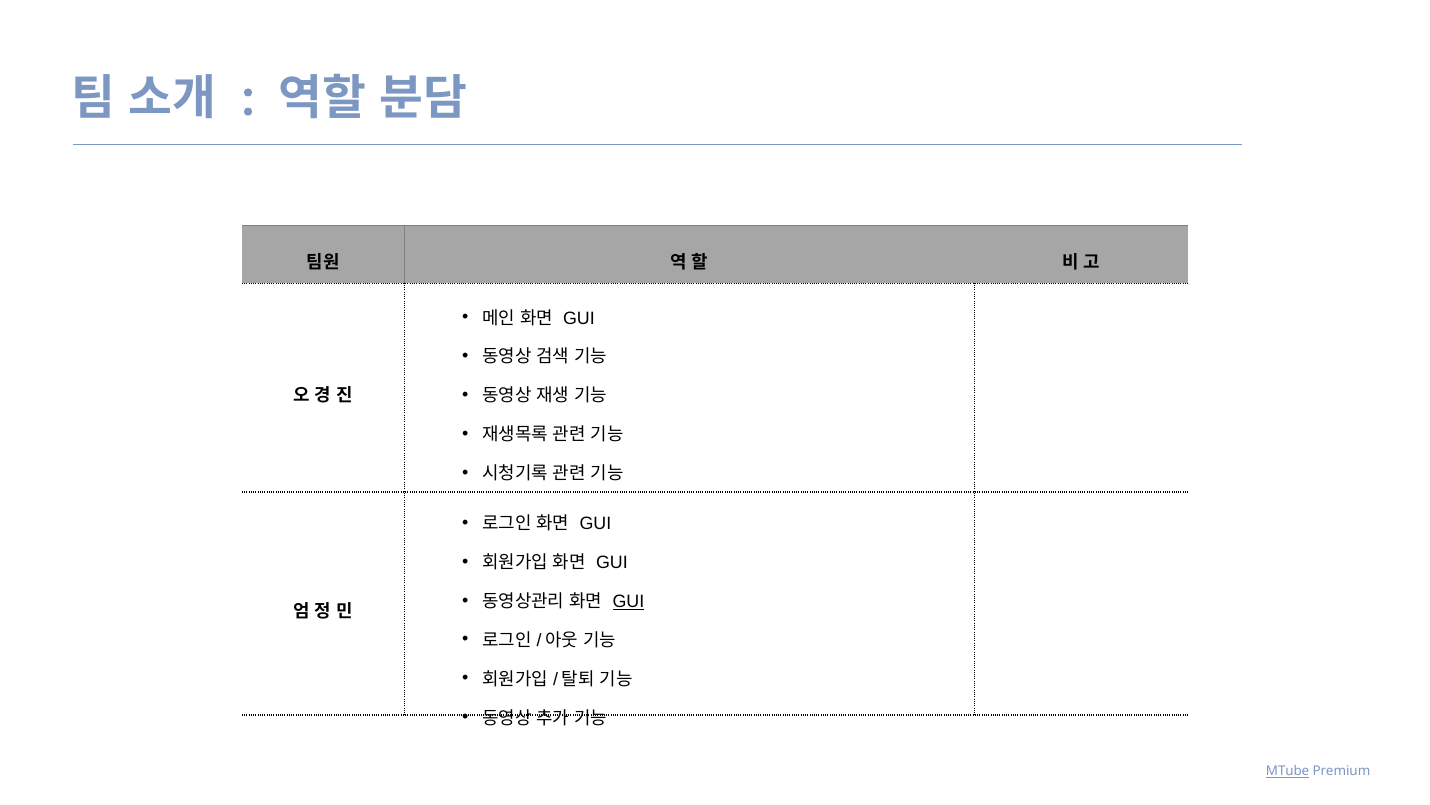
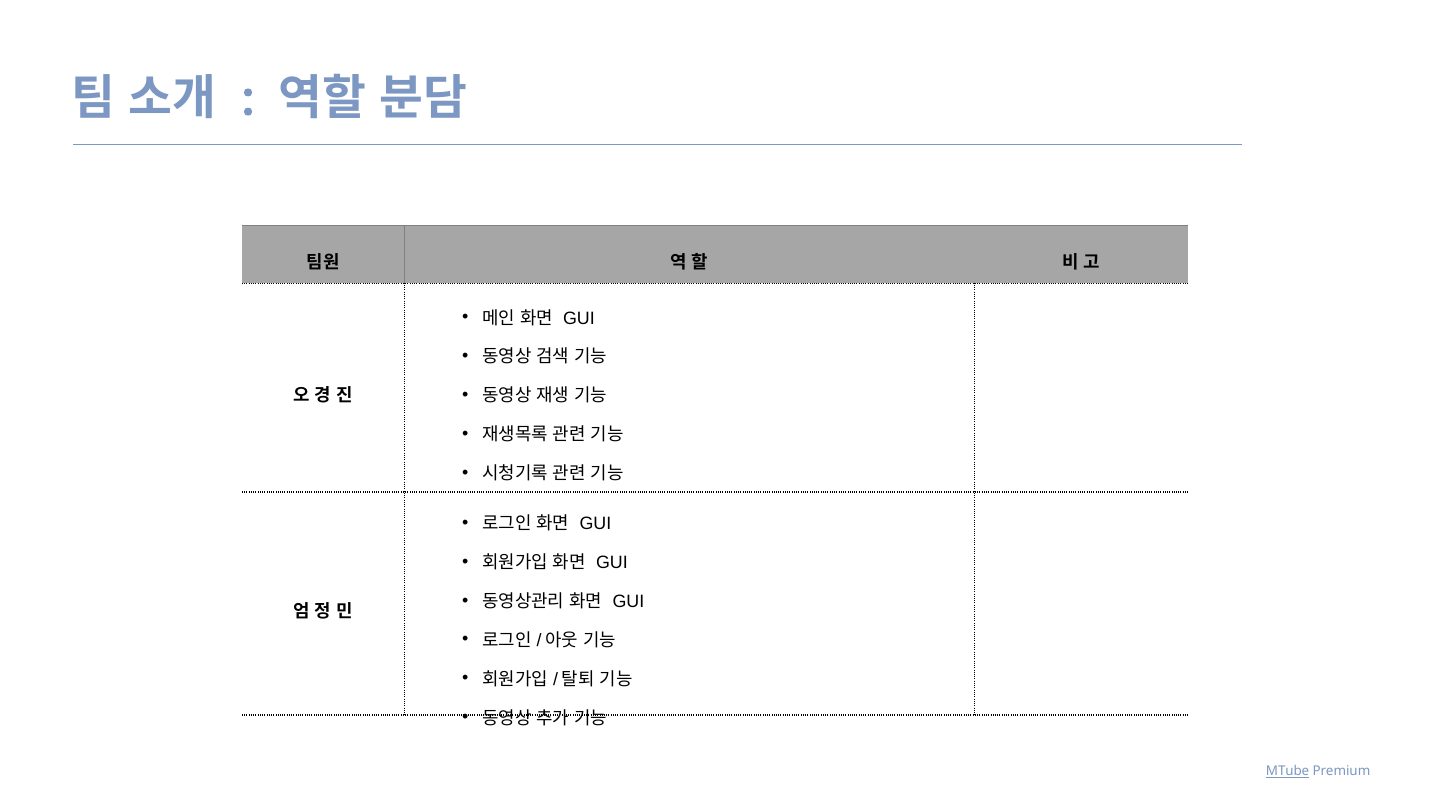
GUI at (628, 601) underline: present -> none
